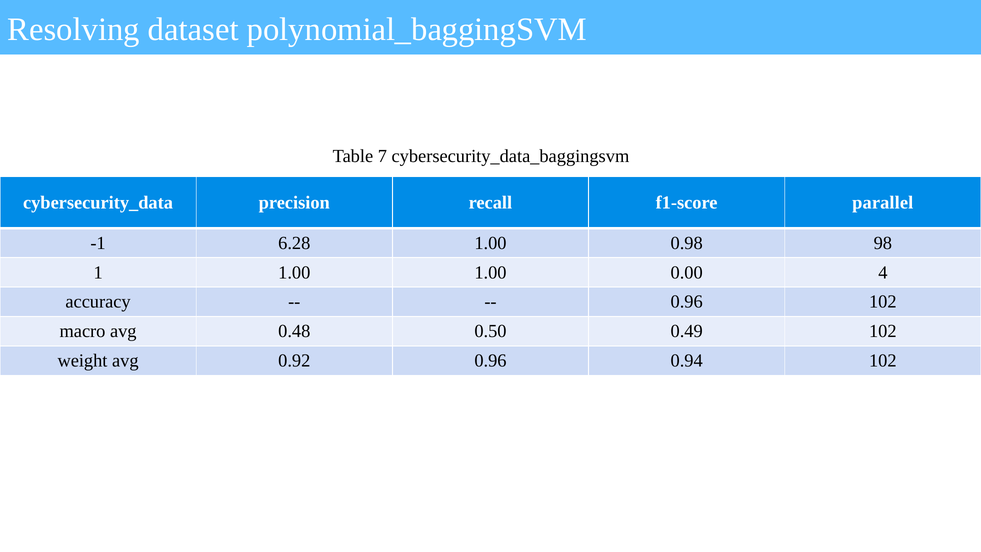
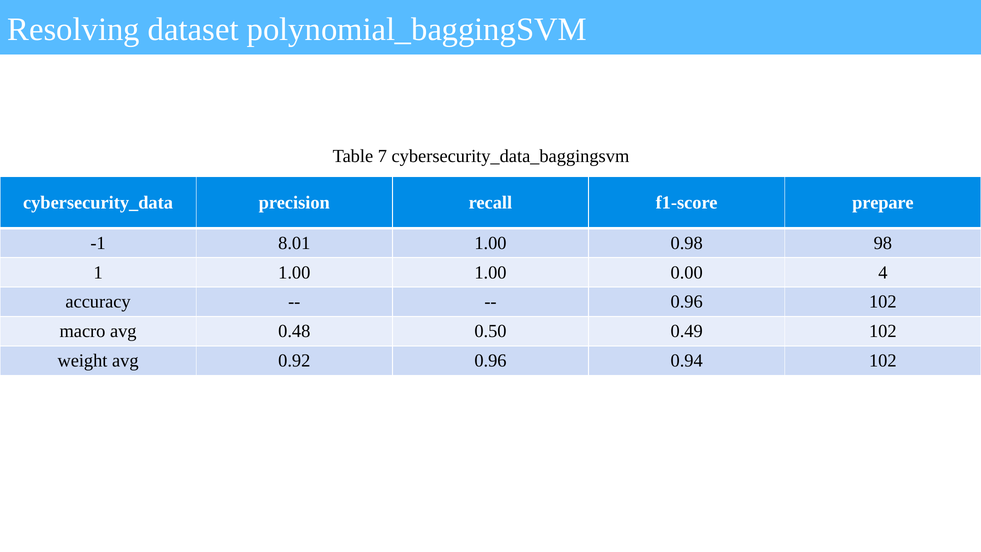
parallel: parallel -> prepare
6.28: 6.28 -> 8.01
